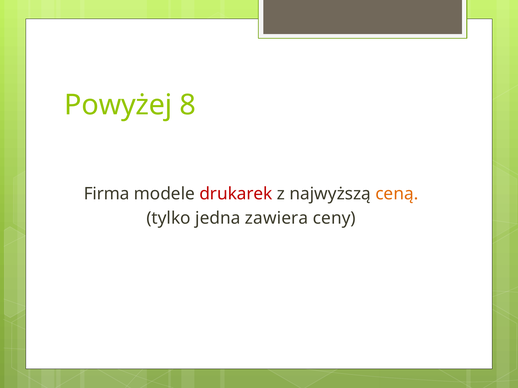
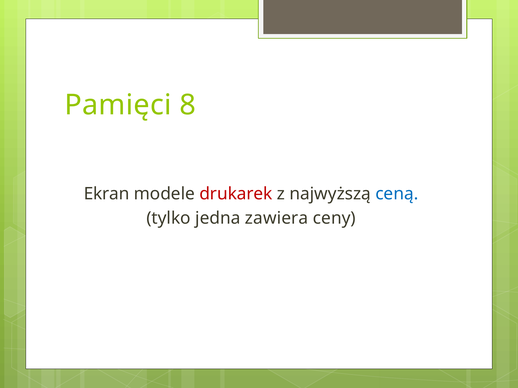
Powyżej: Powyżej -> Pamięci
Firma: Firma -> Ekran
ceną colour: orange -> blue
